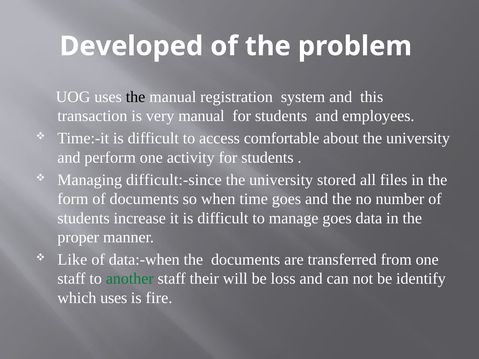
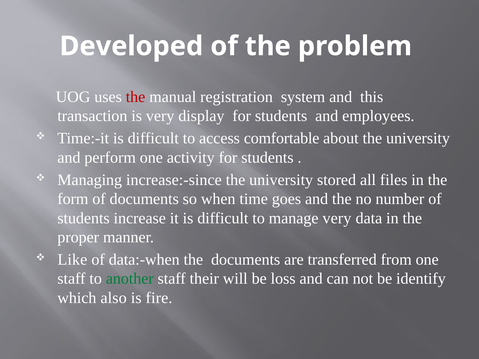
the at (136, 97) colour: black -> red
very manual: manual -> display
difficult:-since: difficult:-since -> increase:-since
manage goes: goes -> very
which uses: uses -> also
